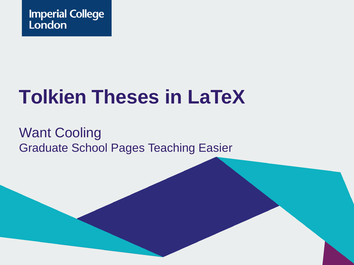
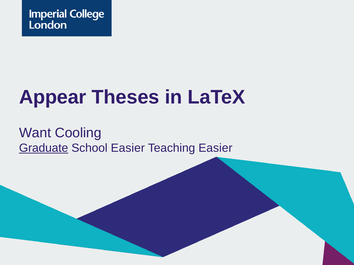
Tolkien: Tolkien -> Appear
Graduate underline: none -> present
School Pages: Pages -> Easier
